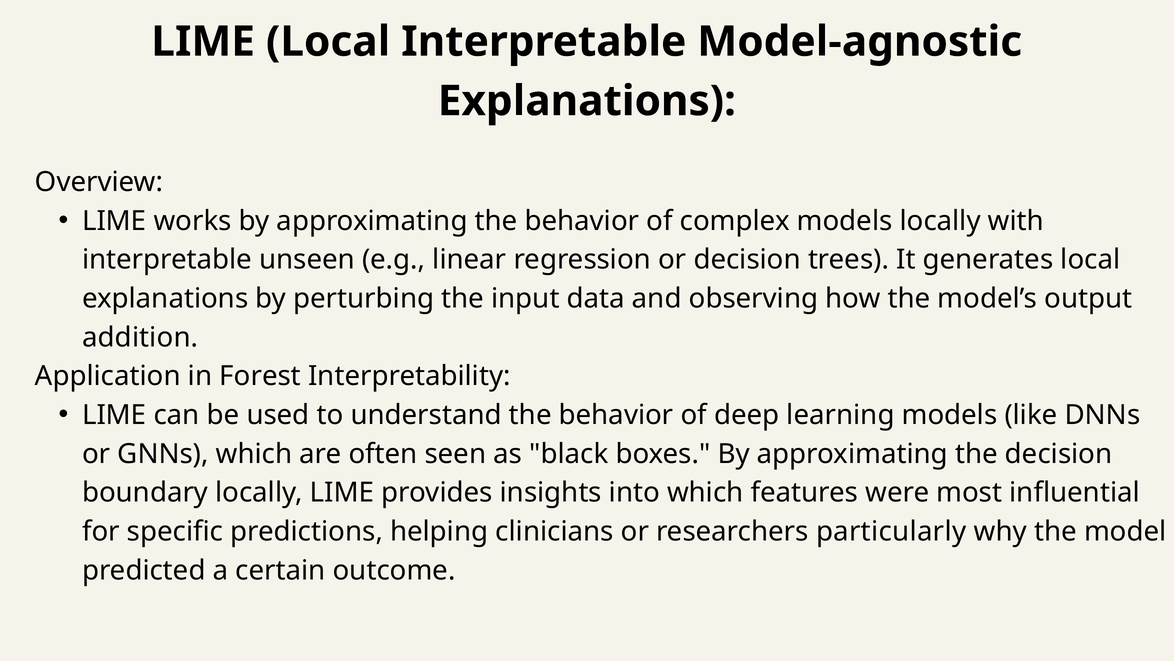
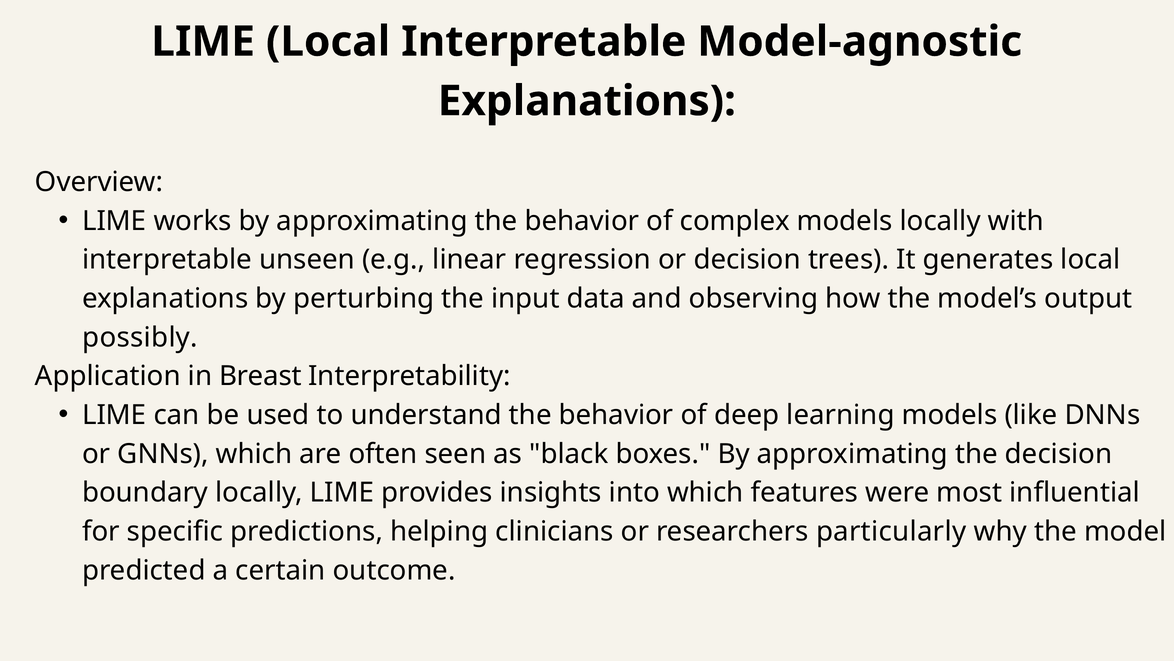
addition: addition -> possibly
Forest: Forest -> Breast
